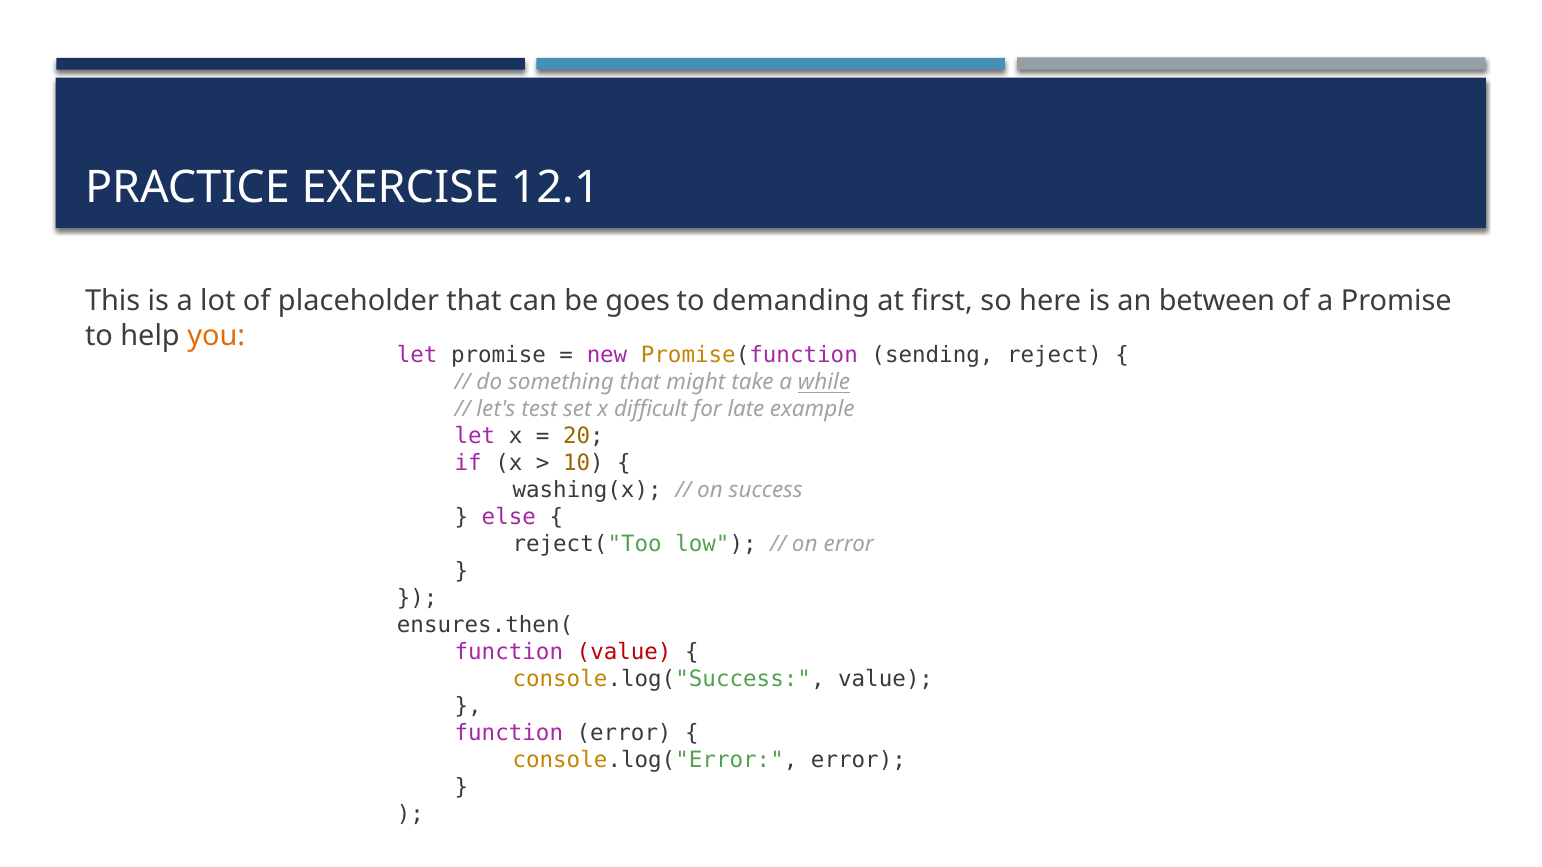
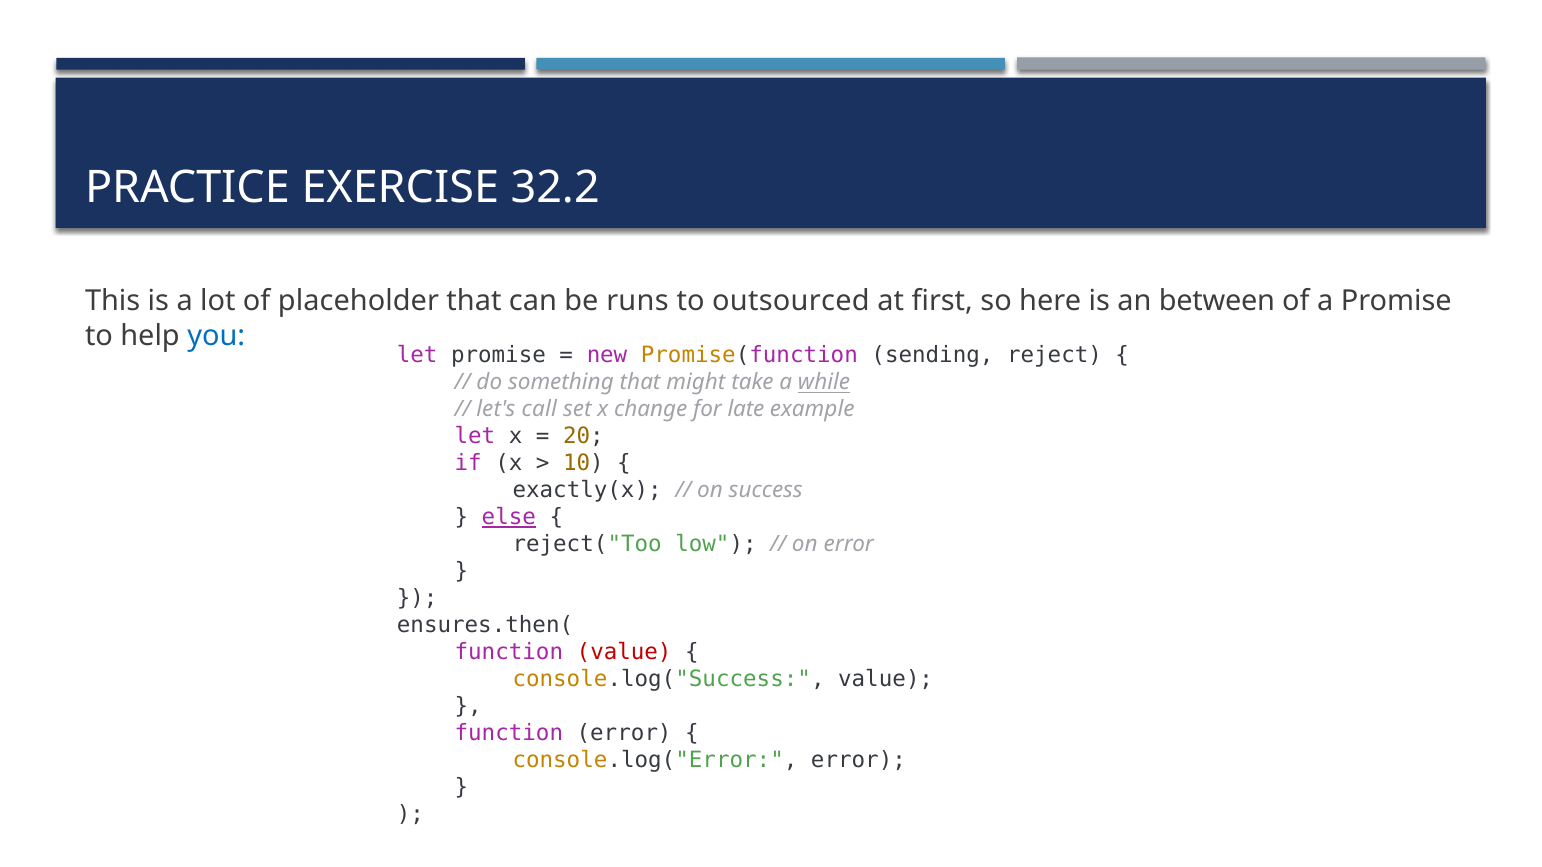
12.1: 12.1 -> 32.2
goes: goes -> runs
demanding: demanding -> outsourced
you colour: orange -> blue
test: test -> call
difficult: difficult -> change
washing(x: washing(x -> exactly(x
else underline: none -> present
